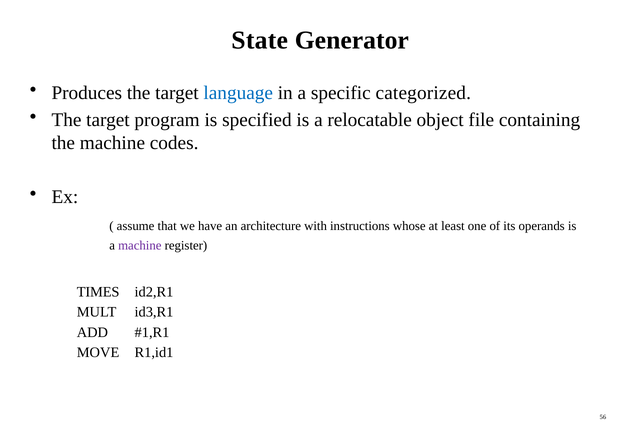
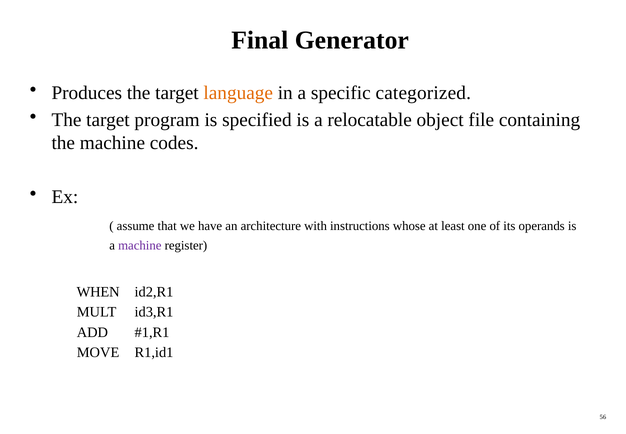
State: State -> Final
language colour: blue -> orange
TIMES: TIMES -> WHEN
